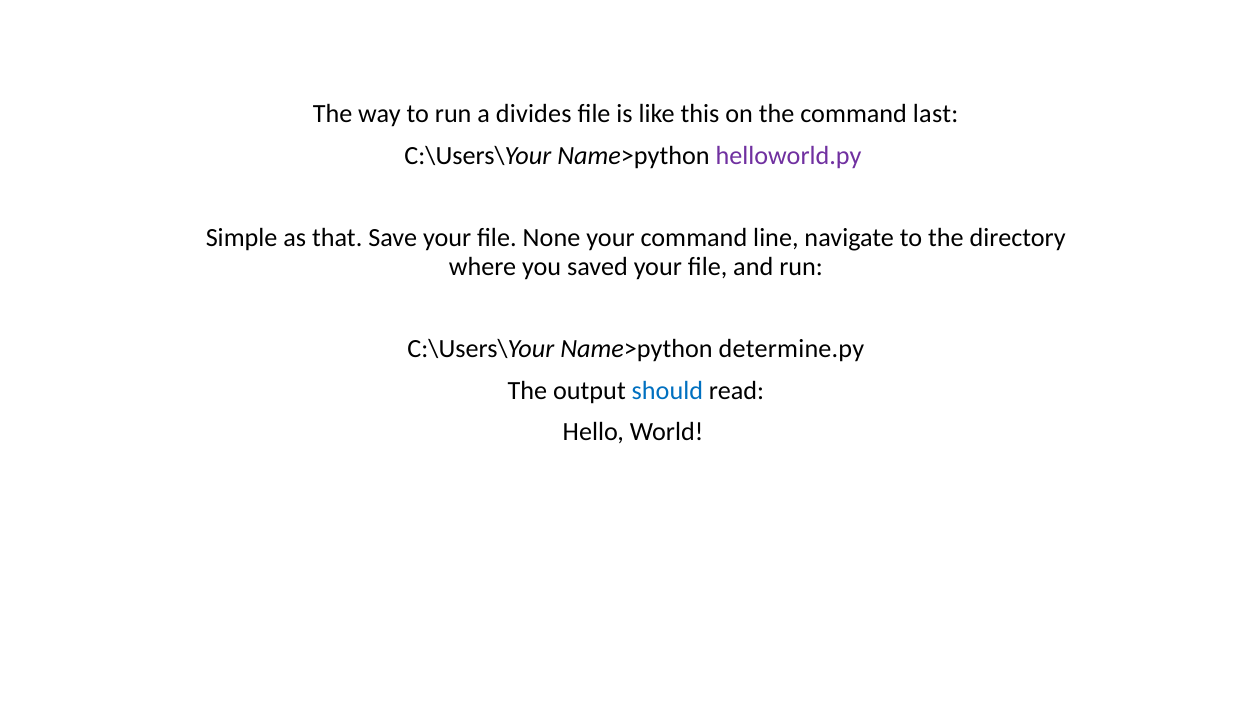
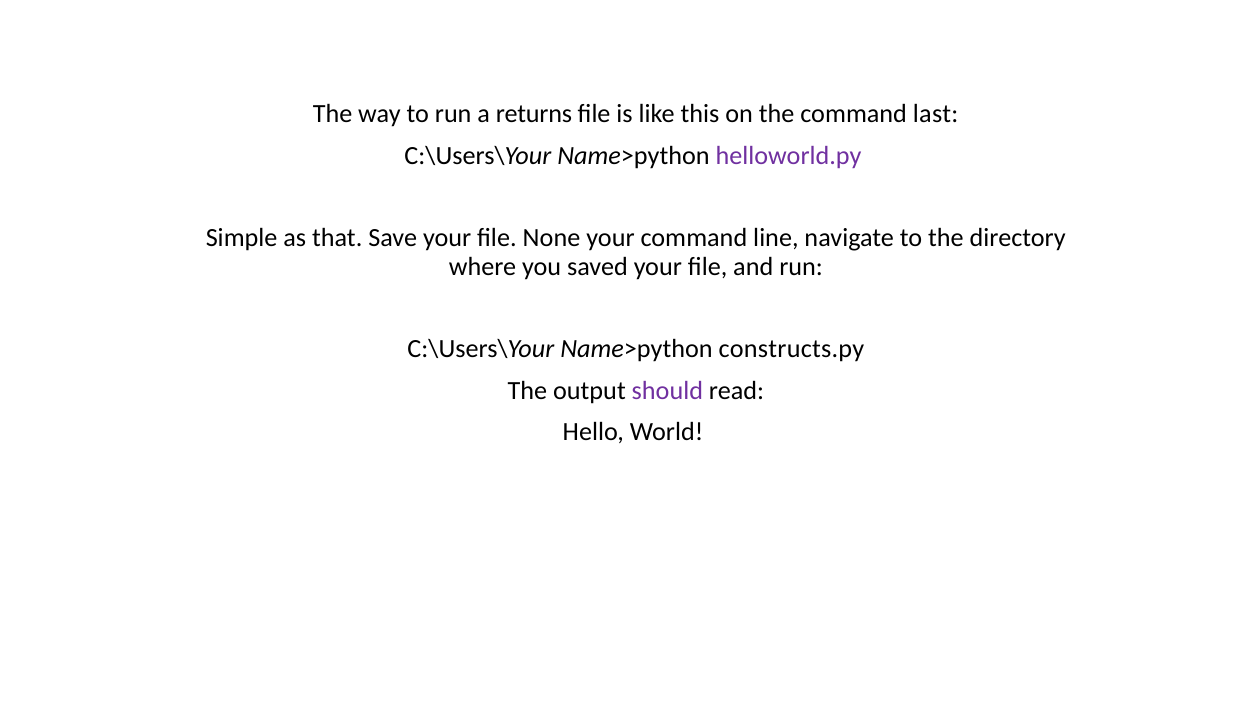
divides: divides -> returns
determine.py: determine.py -> constructs.py
should colour: blue -> purple
